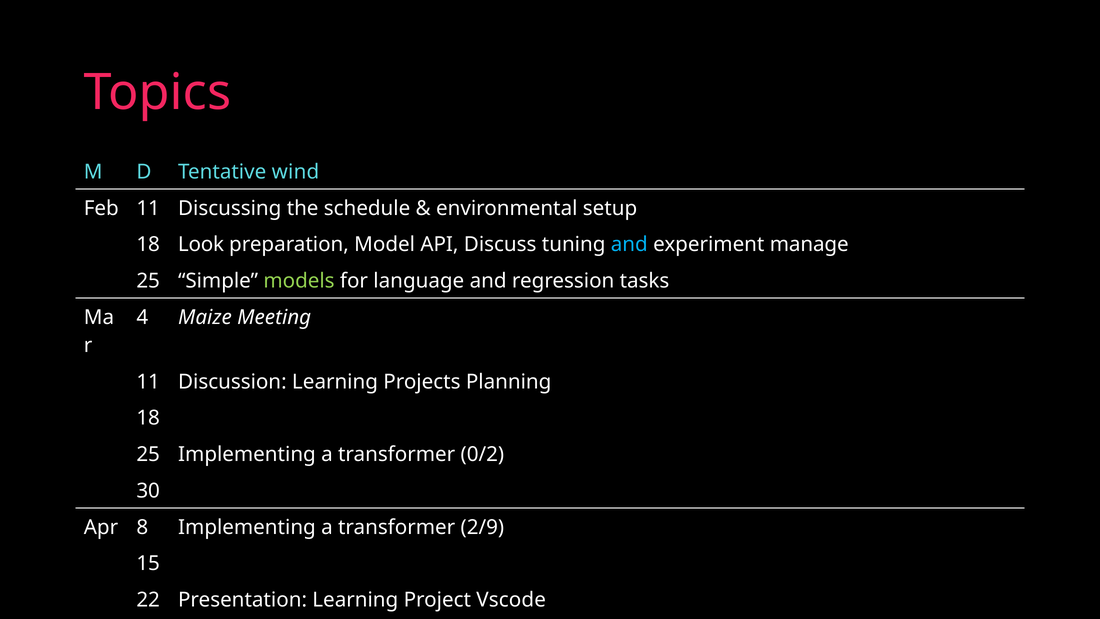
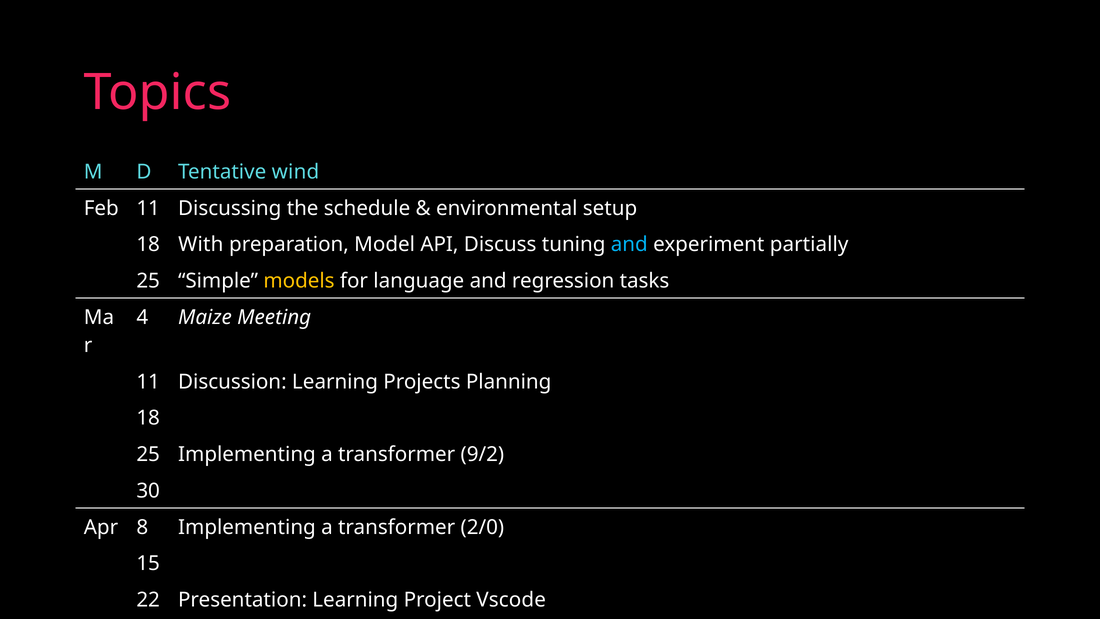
Look: Look -> With
manage: manage -> partially
models colour: light green -> yellow
0/2: 0/2 -> 9/2
2/9: 2/9 -> 2/0
